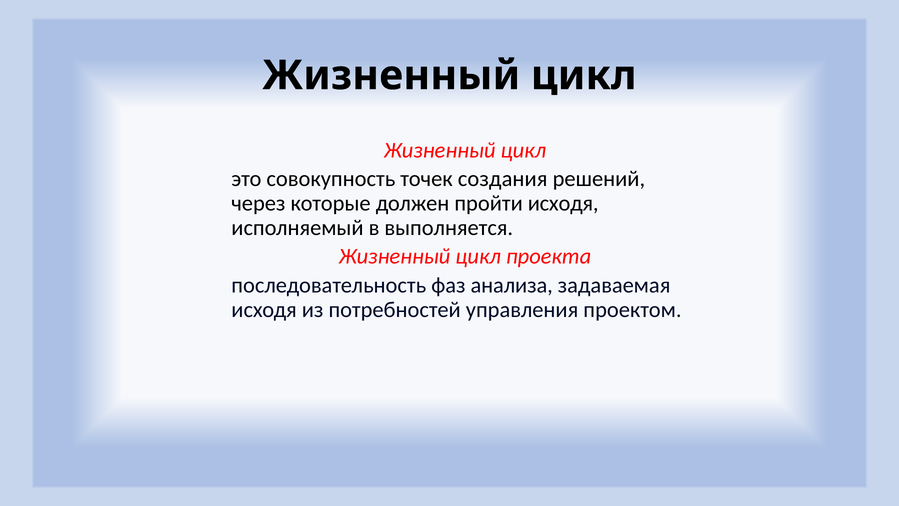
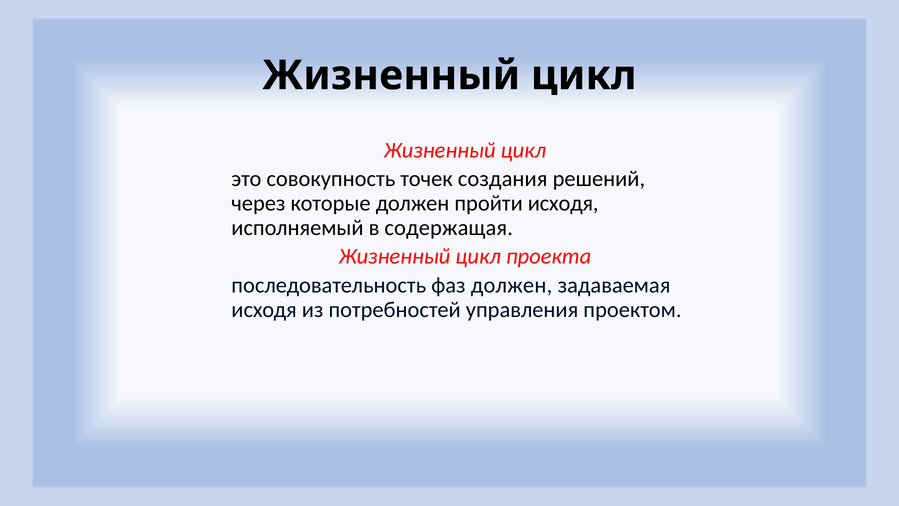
выполняется: выполняется -> содержащая
фаз анализа: анализа -> должен
